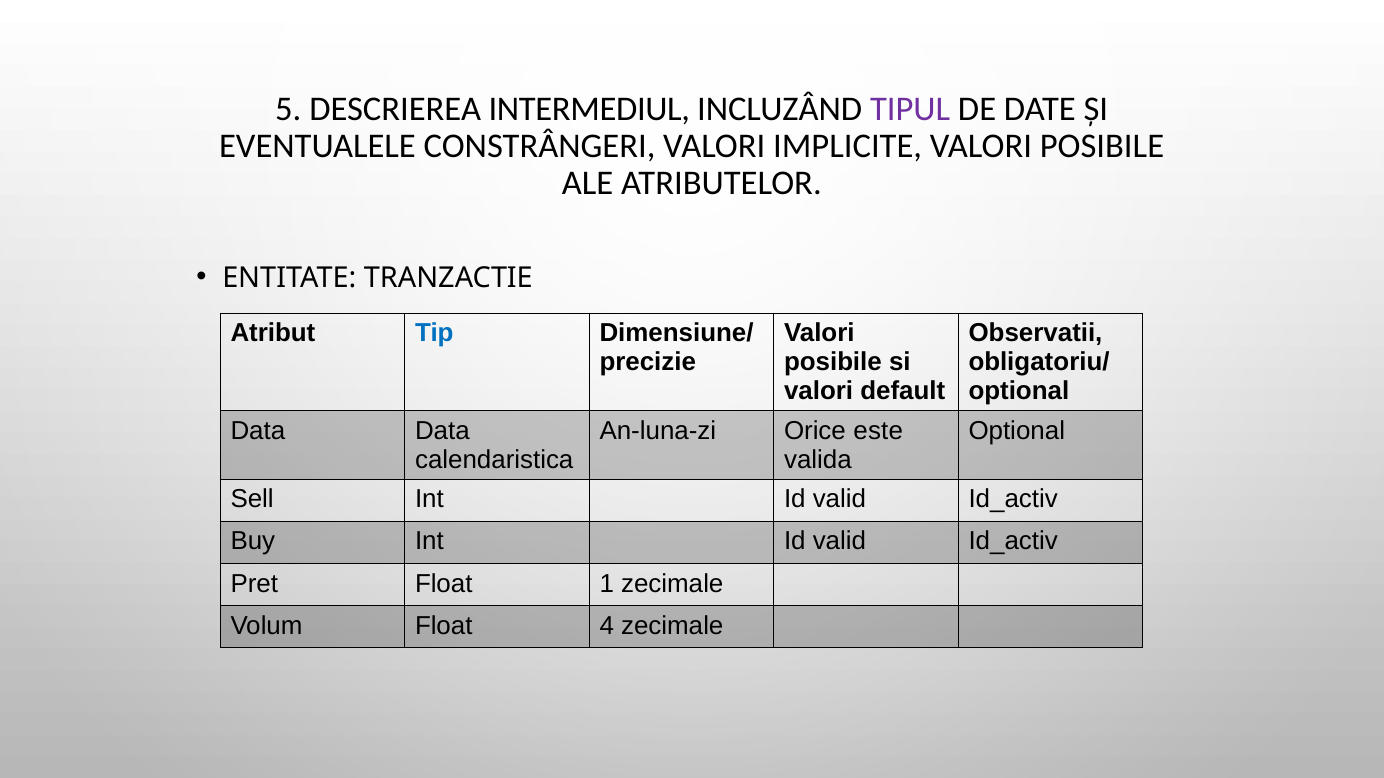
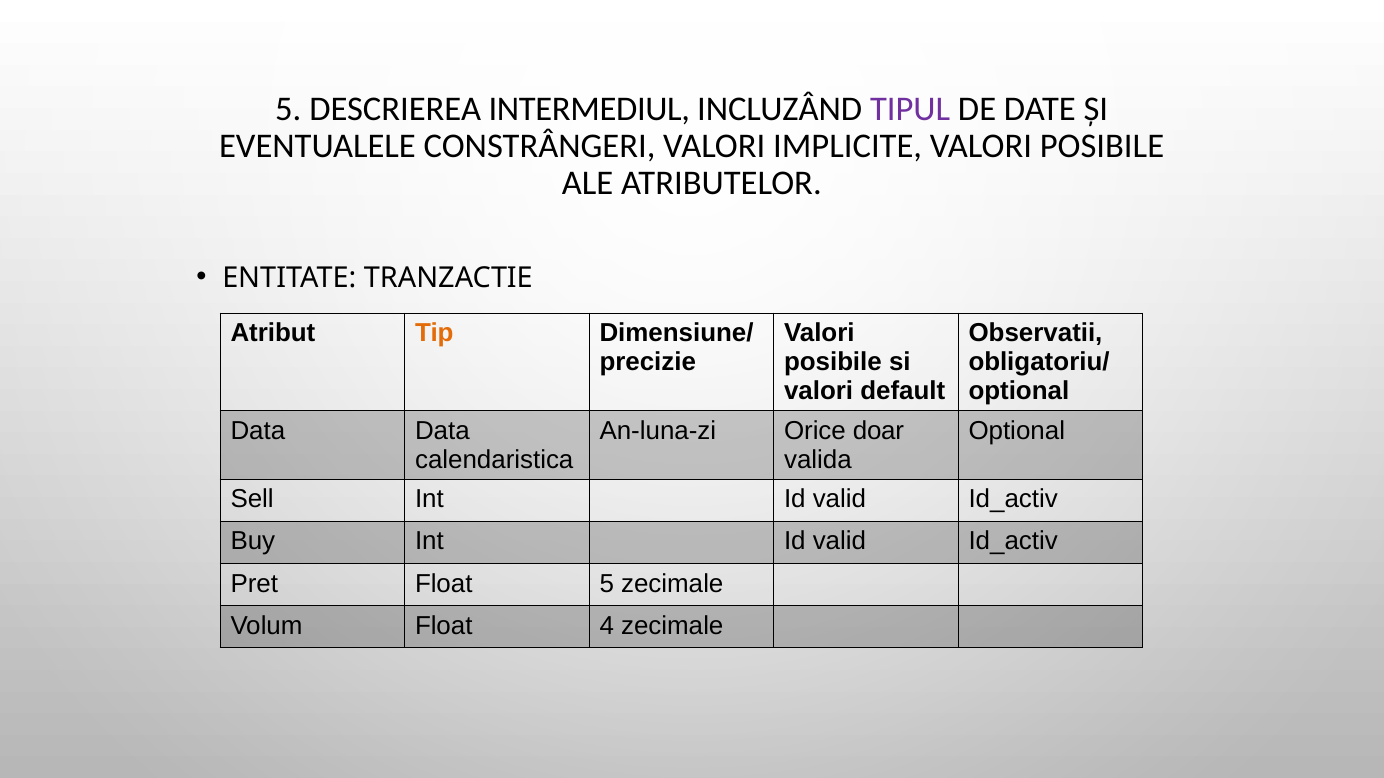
Tip colour: blue -> orange
este: este -> doar
Float 1: 1 -> 5
